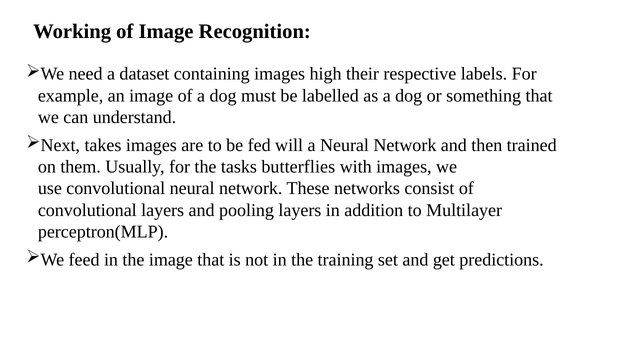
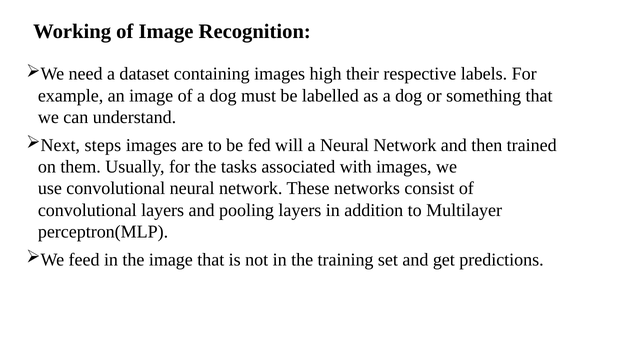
takes: takes -> steps
butterflies: butterflies -> associated
